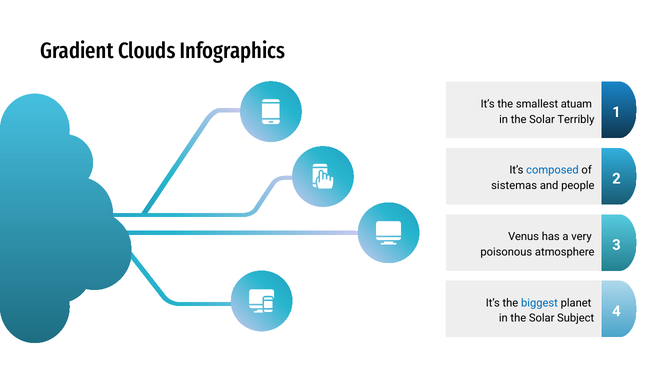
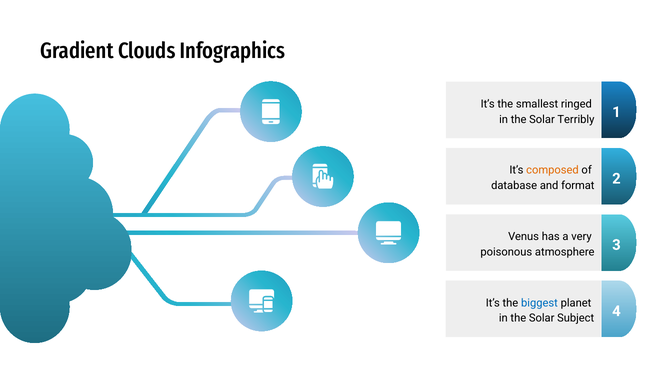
atuam: atuam -> ringed
composed colour: blue -> orange
sistemas: sistemas -> database
people: people -> format
